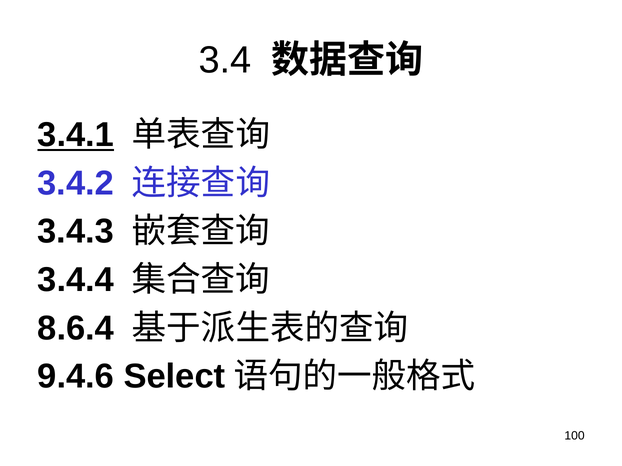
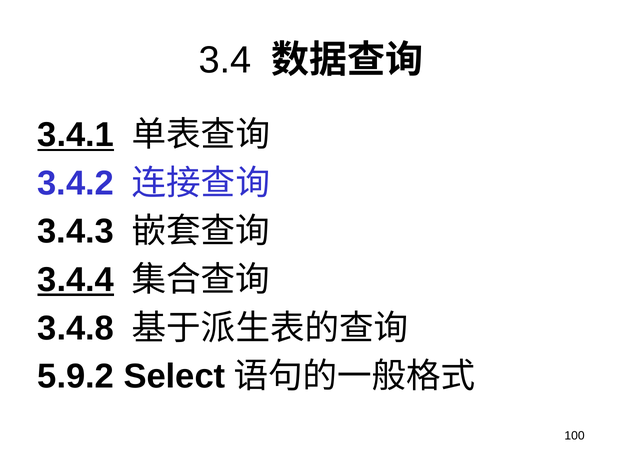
3.4.4 underline: none -> present
8.6.4: 8.6.4 -> 3.4.8
9.4.6: 9.4.6 -> 5.9.2
